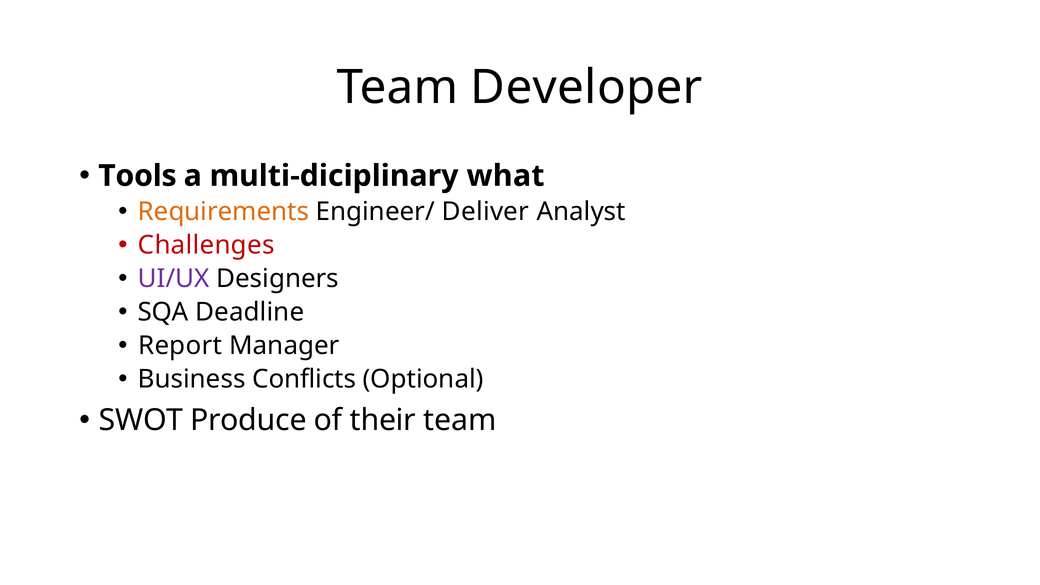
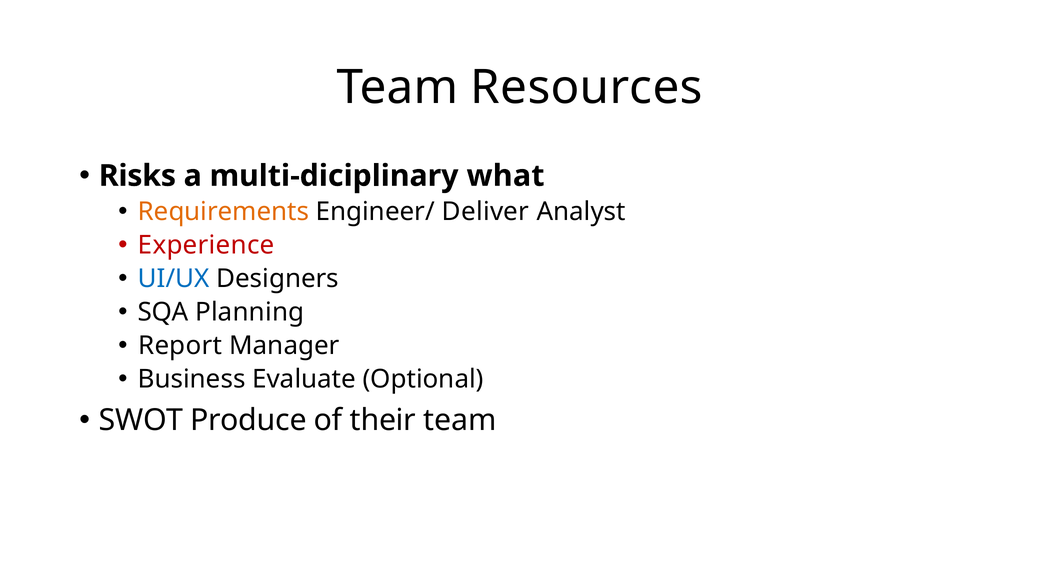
Developer: Developer -> Resources
Tools: Tools -> Risks
Challenges: Challenges -> Experience
UI/UX colour: purple -> blue
Deadline: Deadline -> Planning
Conflicts: Conflicts -> Evaluate
